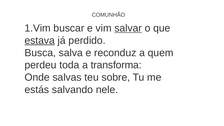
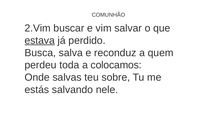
1.Vim: 1.Vim -> 2.Vim
salvar underline: present -> none
transforma: transforma -> colocamos
